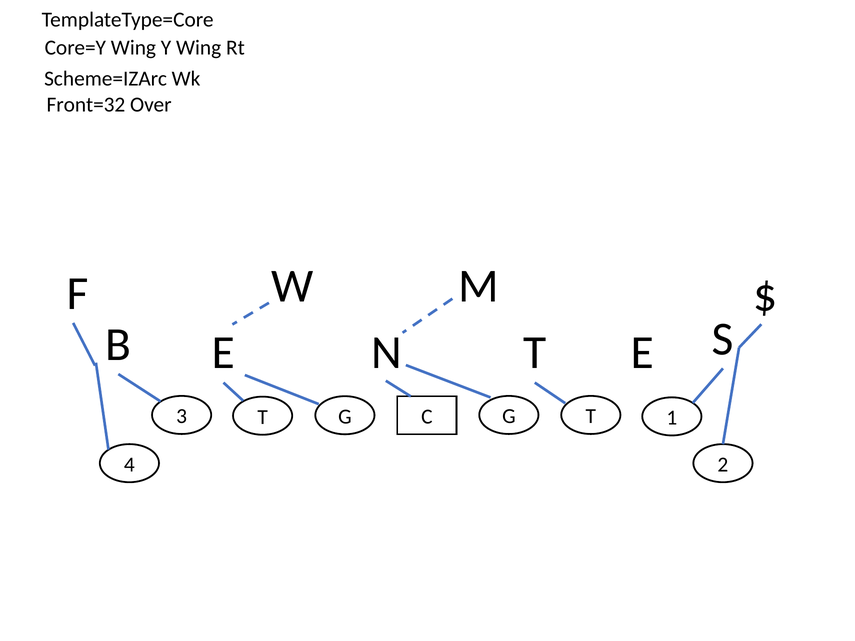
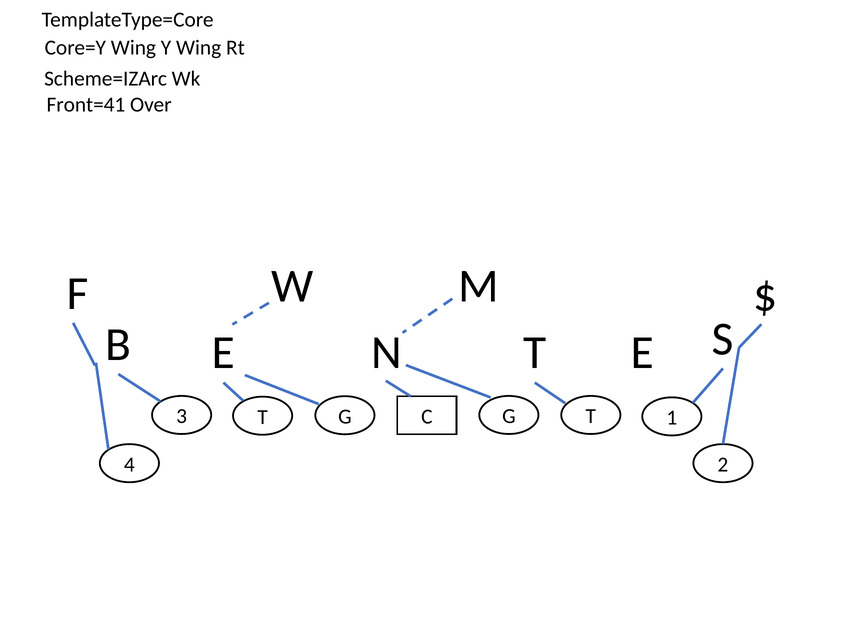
Front=32: Front=32 -> Front=41
